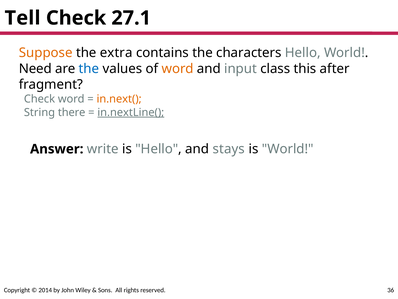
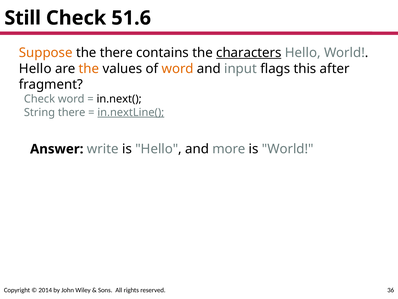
Tell: Tell -> Still
27.1: 27.1 -> 51.6
the extra: extra -> there
characters underline: none -> present
Need at (35, 69): Need -> Hello
the at (89, 69) colour: blue -> orange
class: class -> flags
in.next( colour: orange -> black
stays: stays -> more
